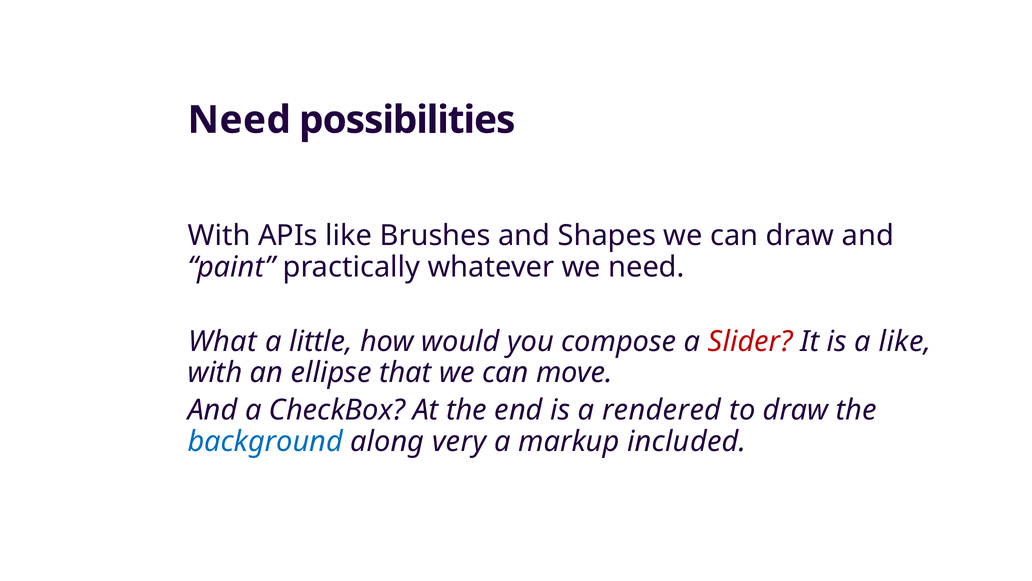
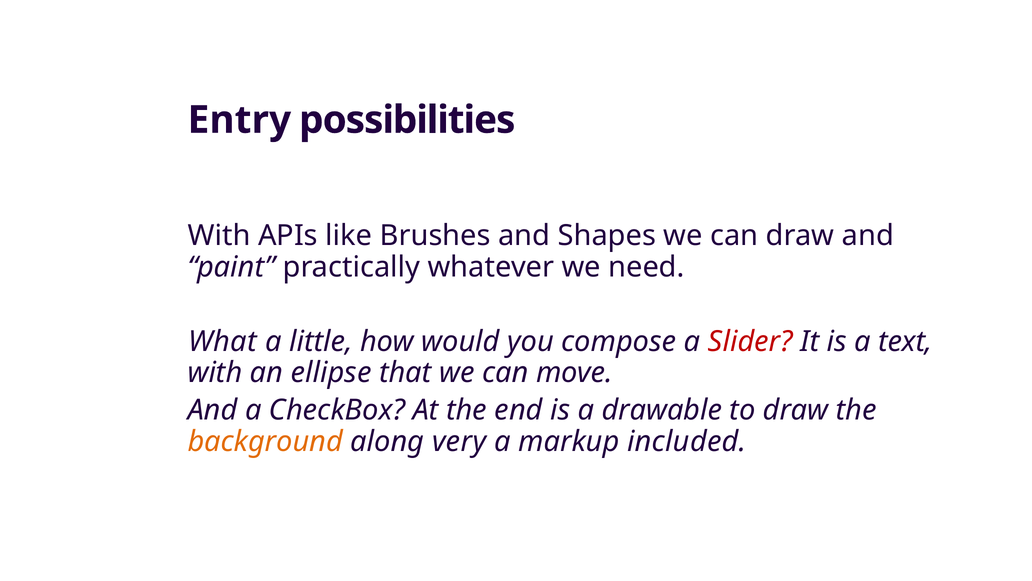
Need at (239, 120): Need -> Entry
a like: like -> text
rendered: rendered -> drawable
background colour: blue -> orange
